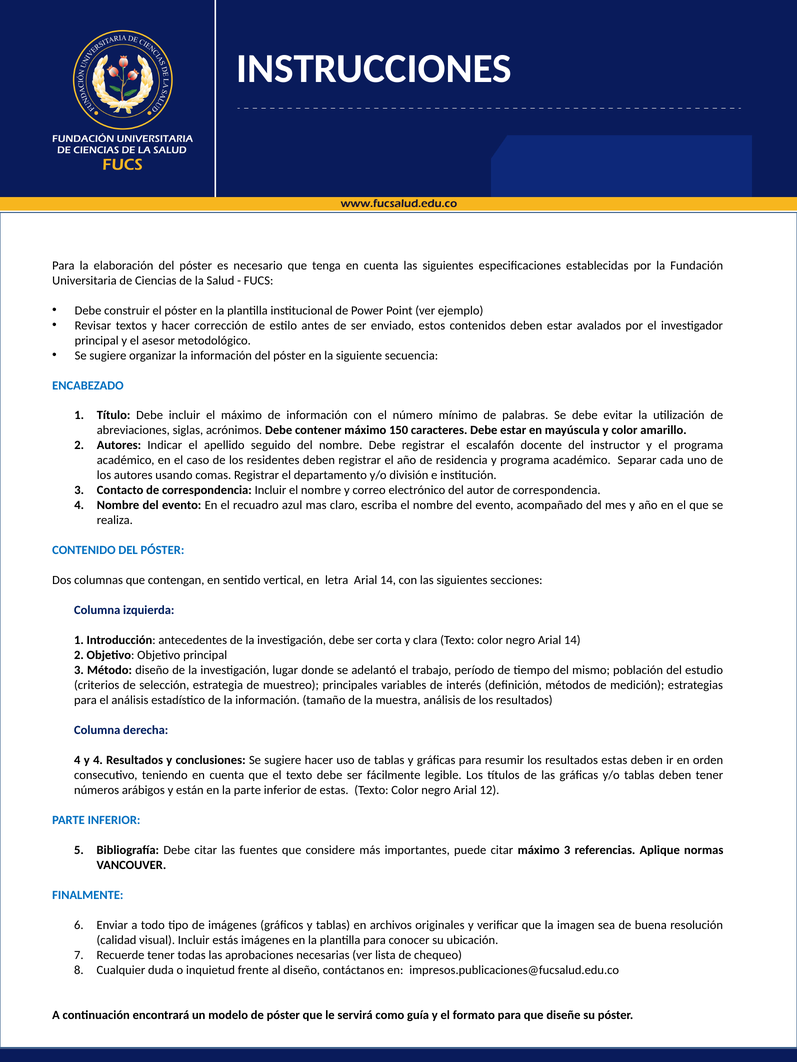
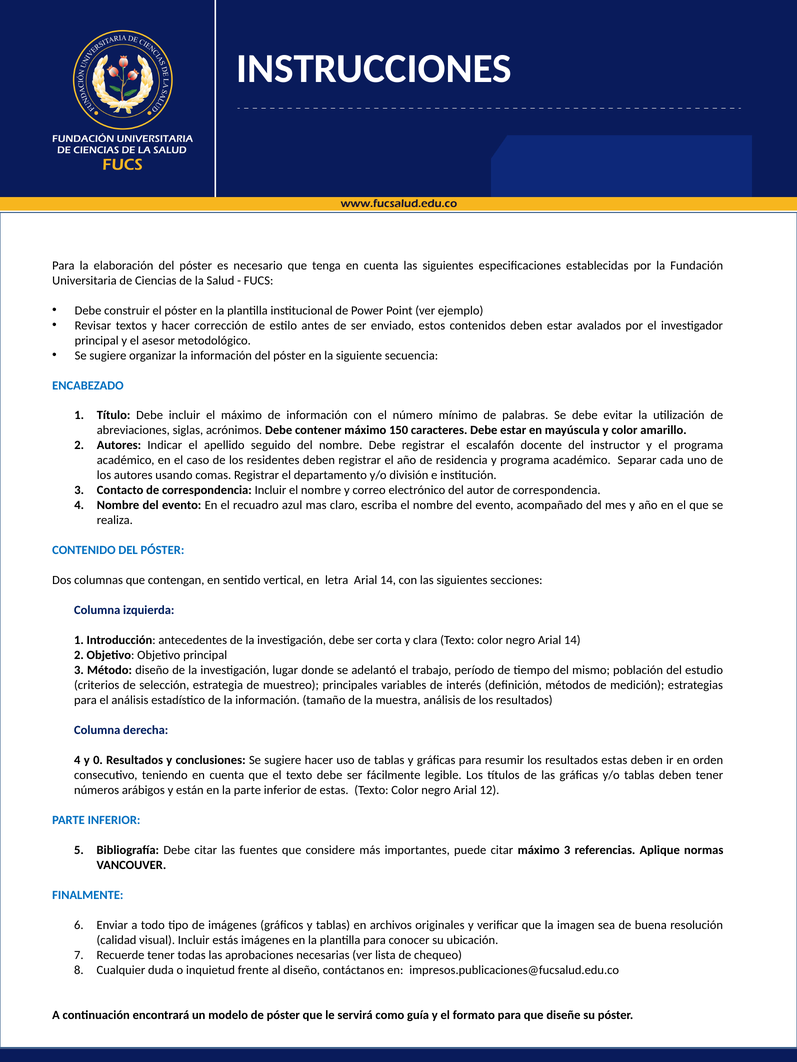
y 4: 4 -> 0
